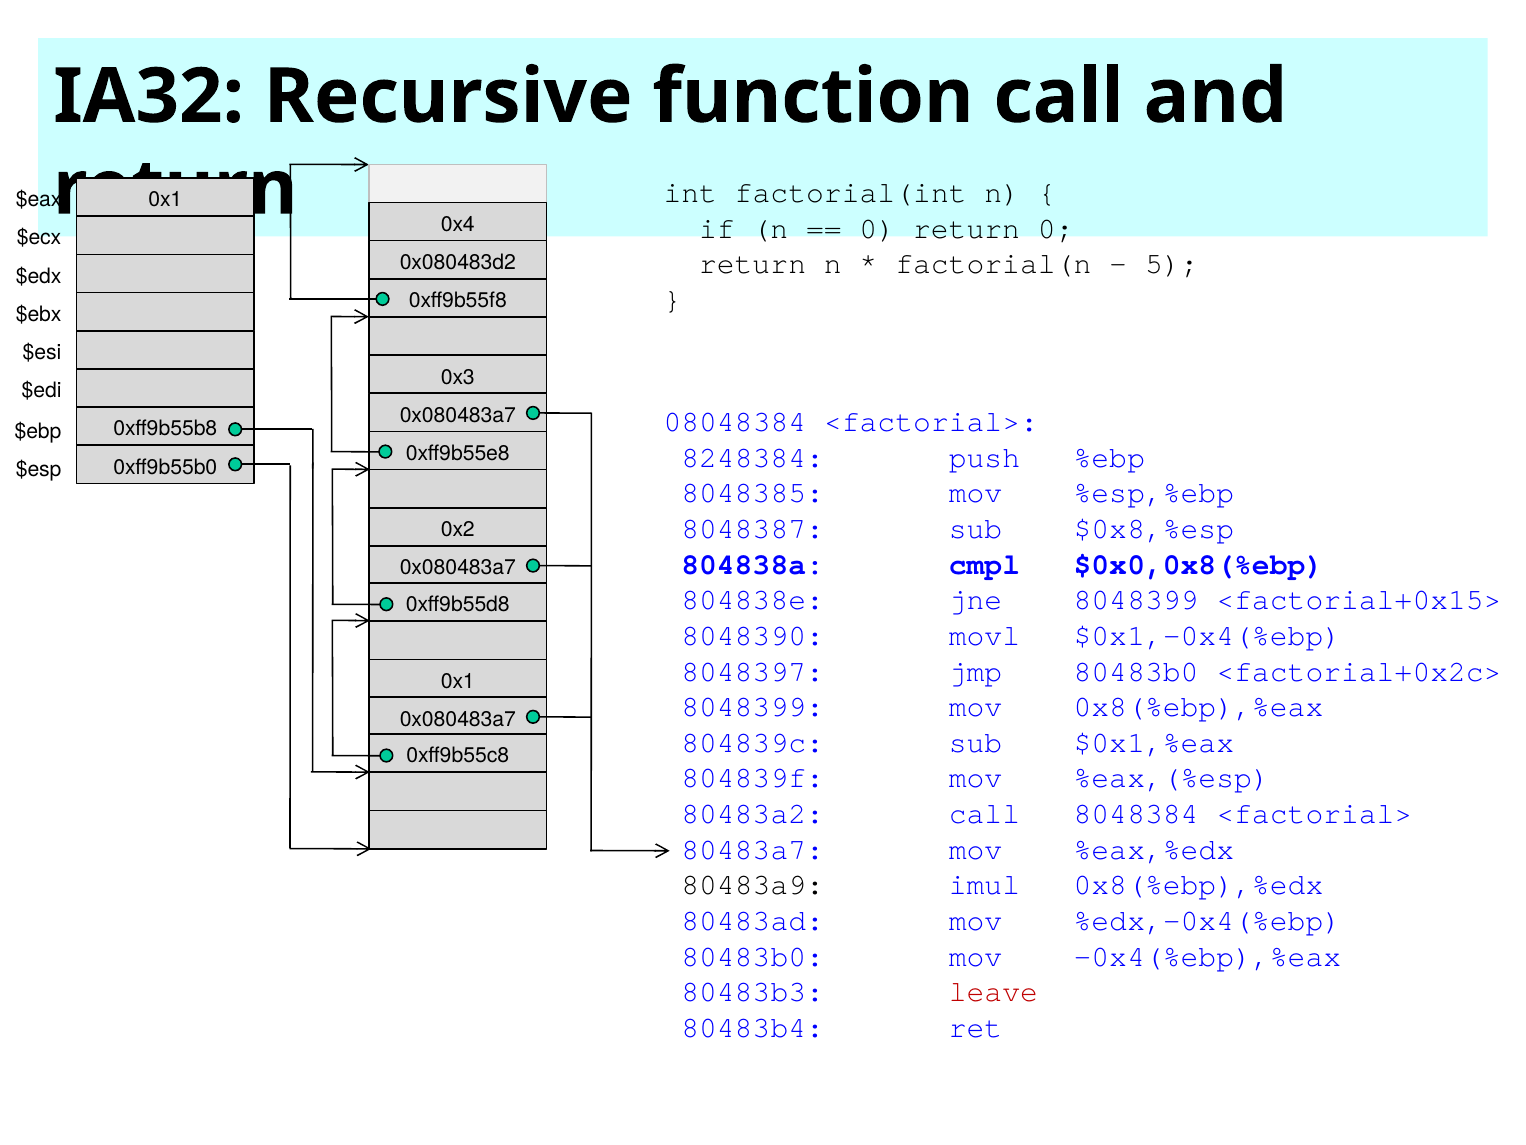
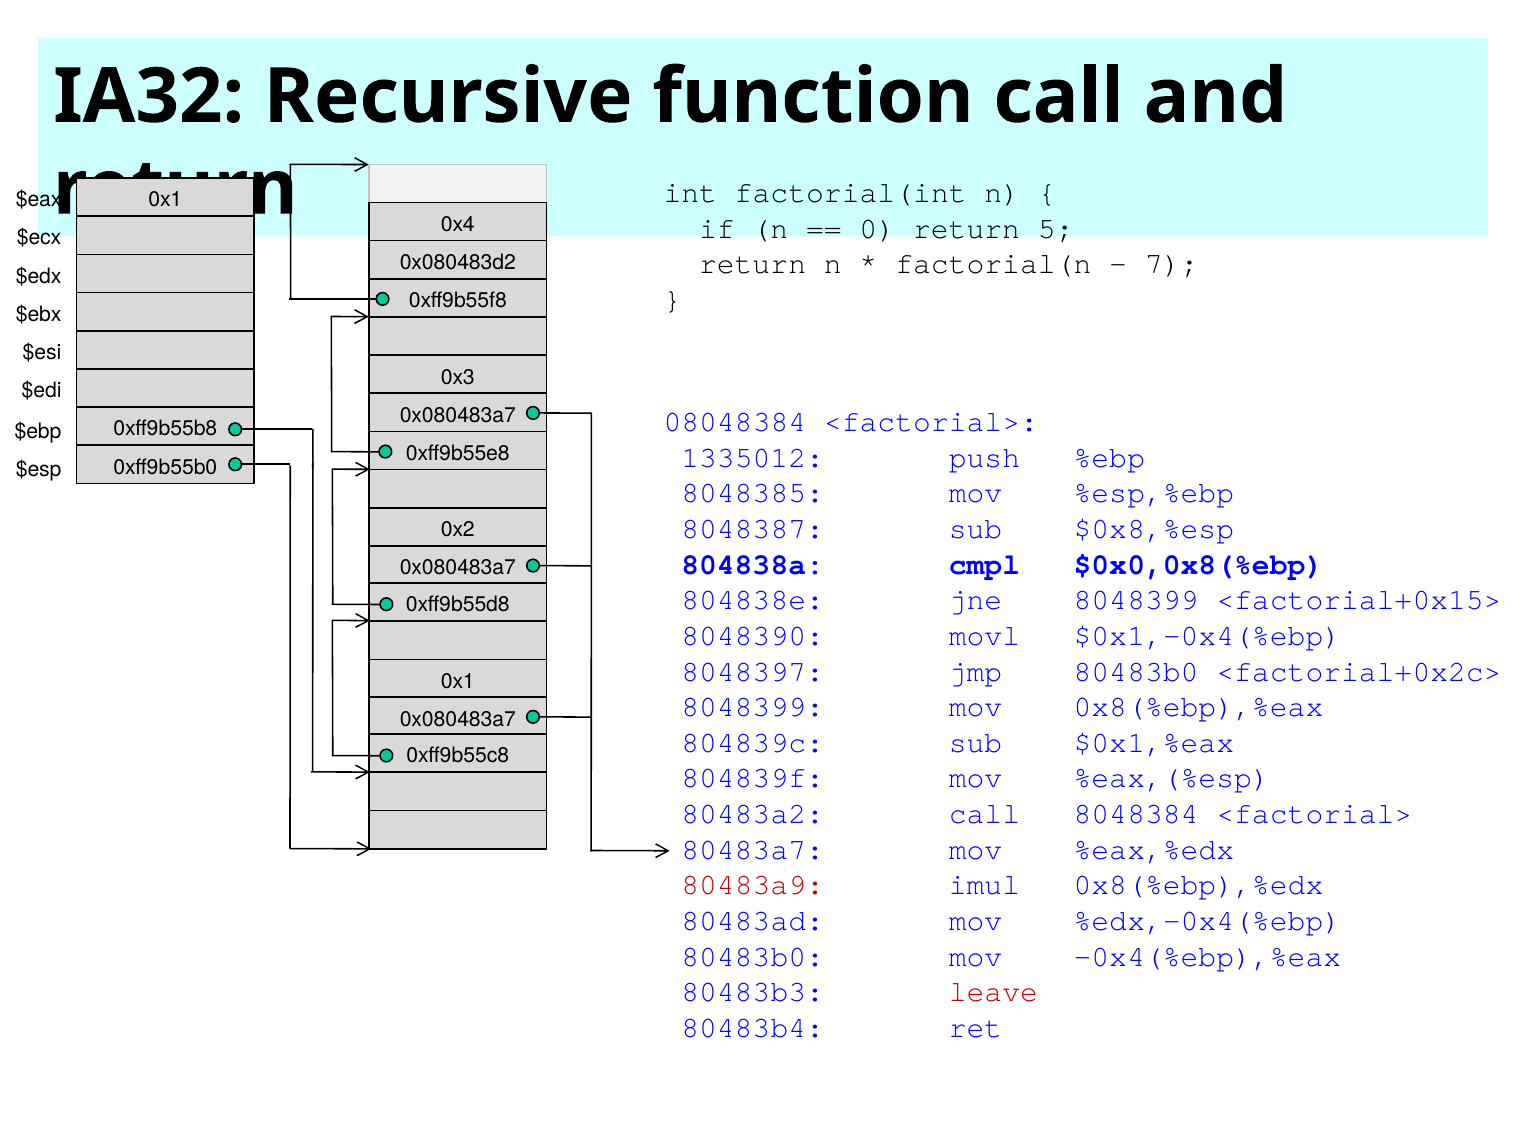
return 0: 0 -> 5
5: 5 -> 7
8248384: 8248384 -> 1335012
80483a9 colour: black -> red
